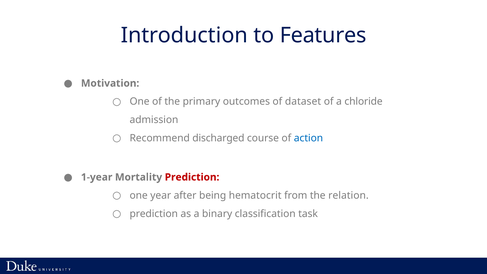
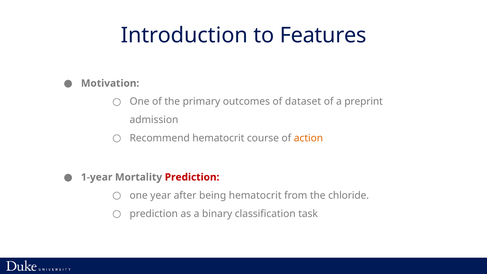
chloride: chloride -> preprint
Recommend discharged: discharged -> hematocrit
action colour: blue -> orange
relation: relation -> chloride
